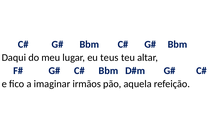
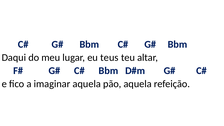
imaginar irmãos: irmãos -> aquela
